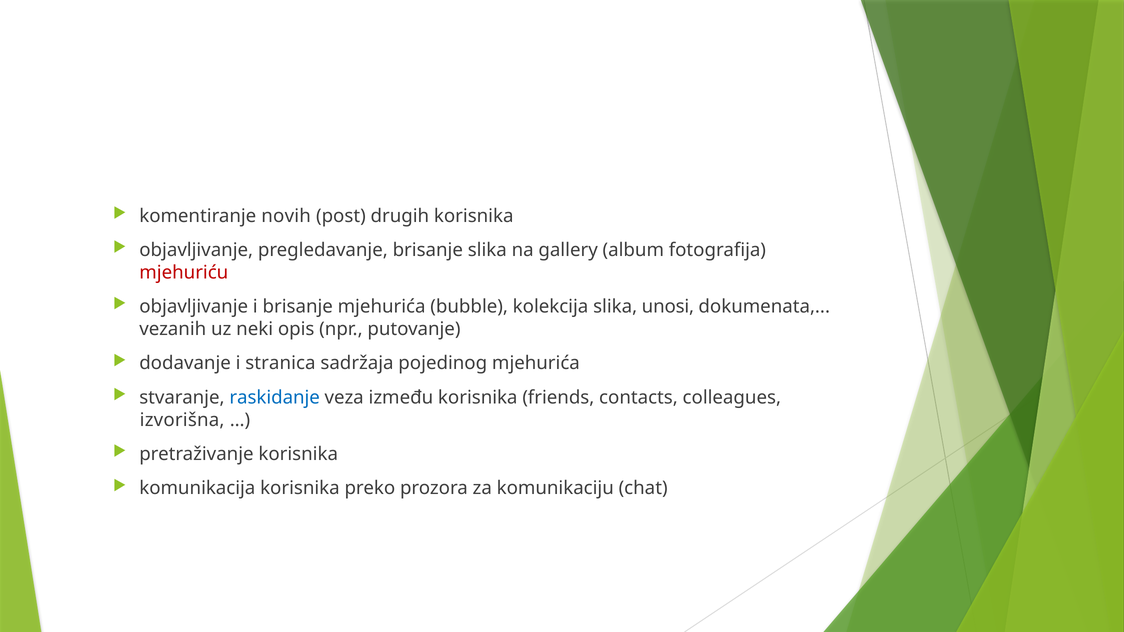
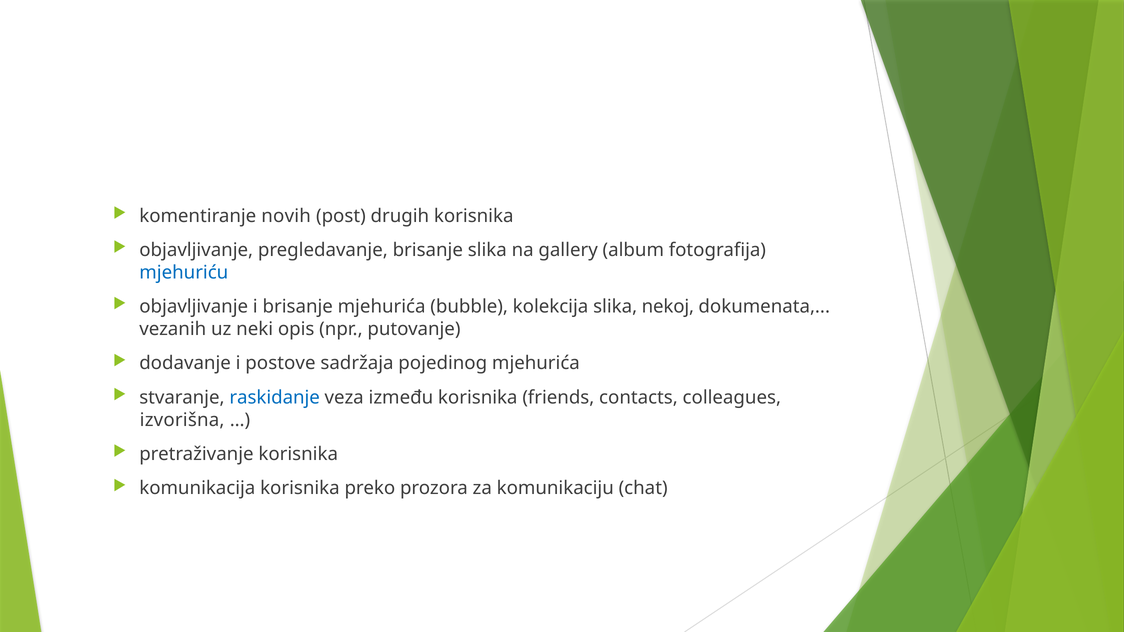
mjehuriću colour: red -> blue
unosi: unosi -> nekoj
stranica: stranica -> postove
